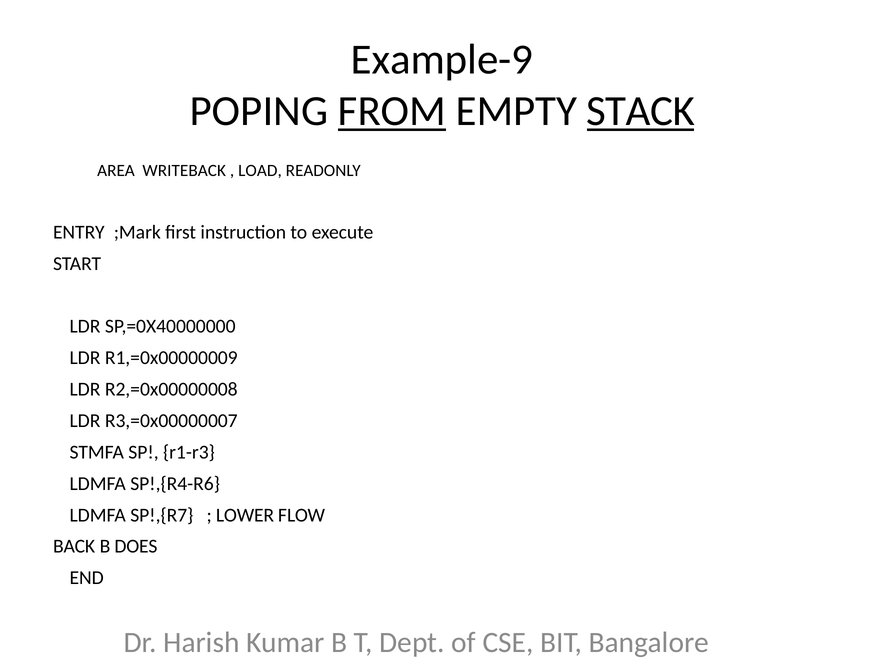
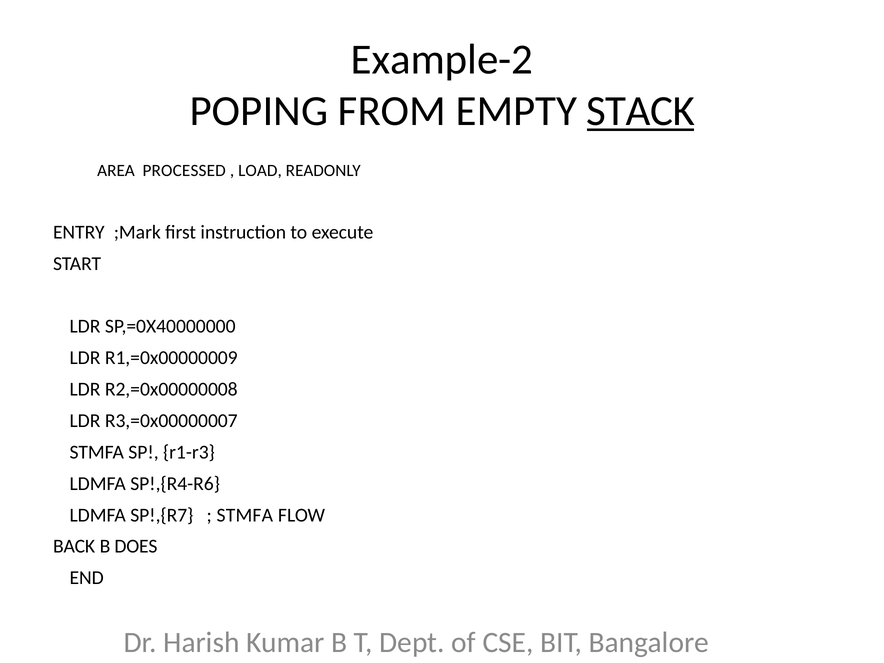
Example-9: Example-9 -> Example-2
FROM underline: present -> none
WRITEBACK: WRITEBACK -> PROCESSED
LOWER at (245, 515): LOWER -> STMFA
